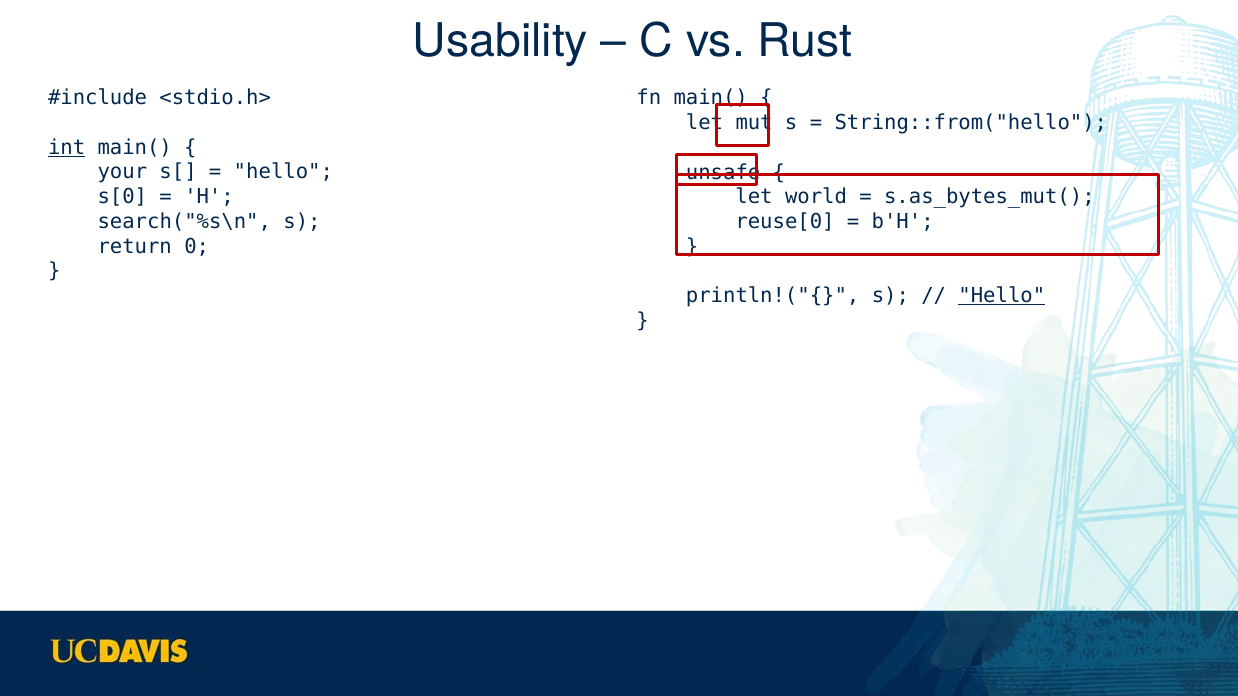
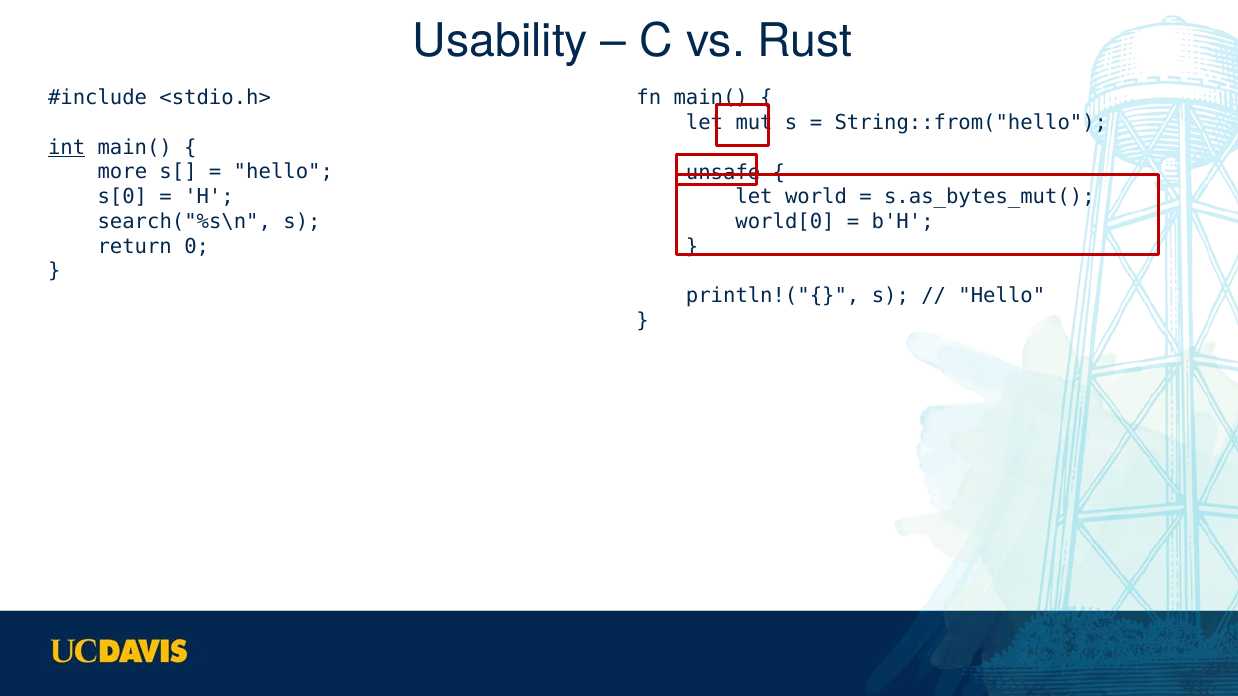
your: your -> more
reuse[0: reuse[0 -> world[0
Hello at (1002, 296) underline: present -> none
